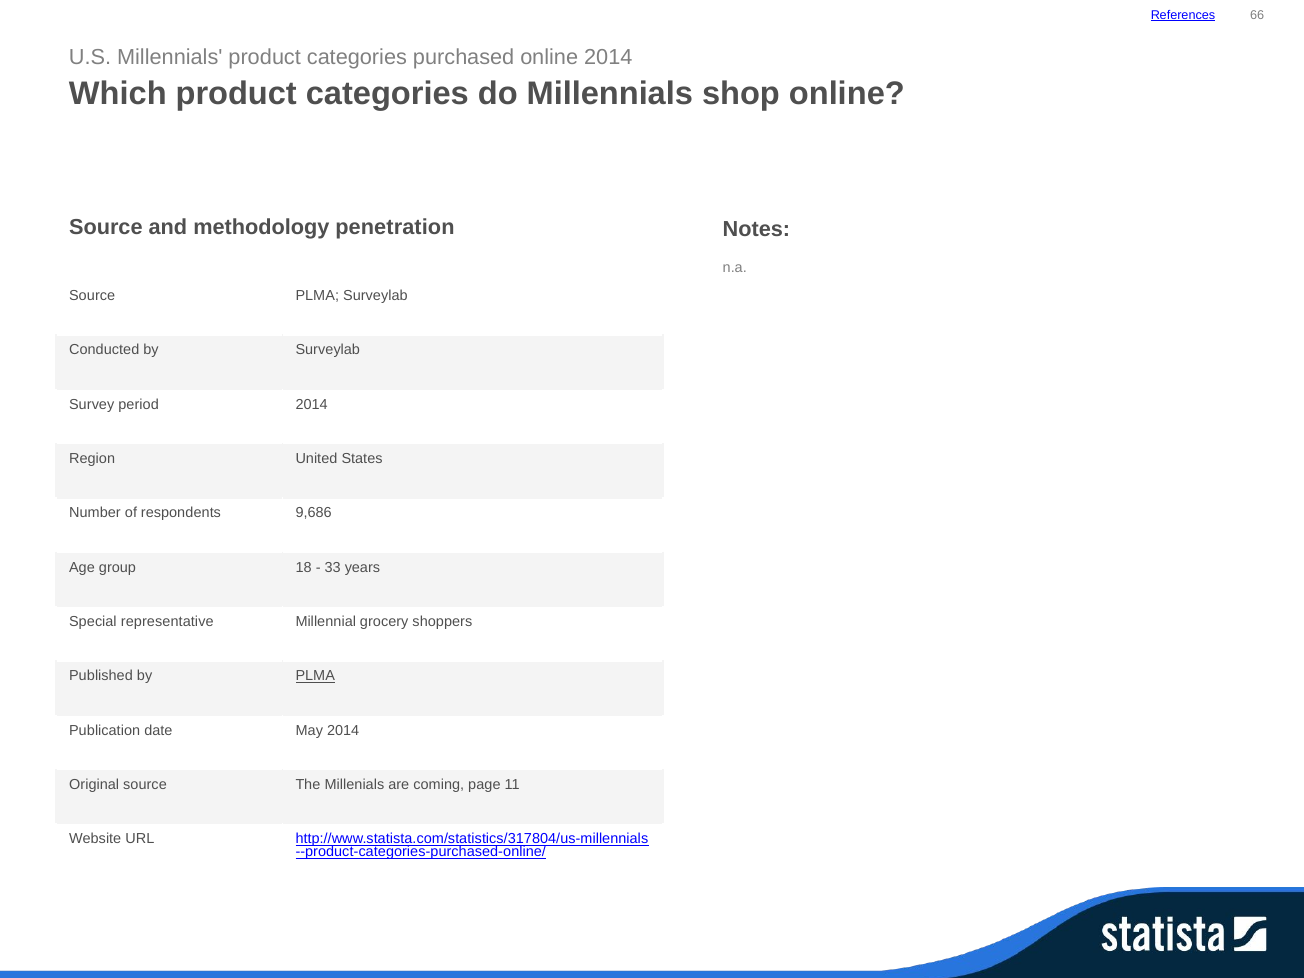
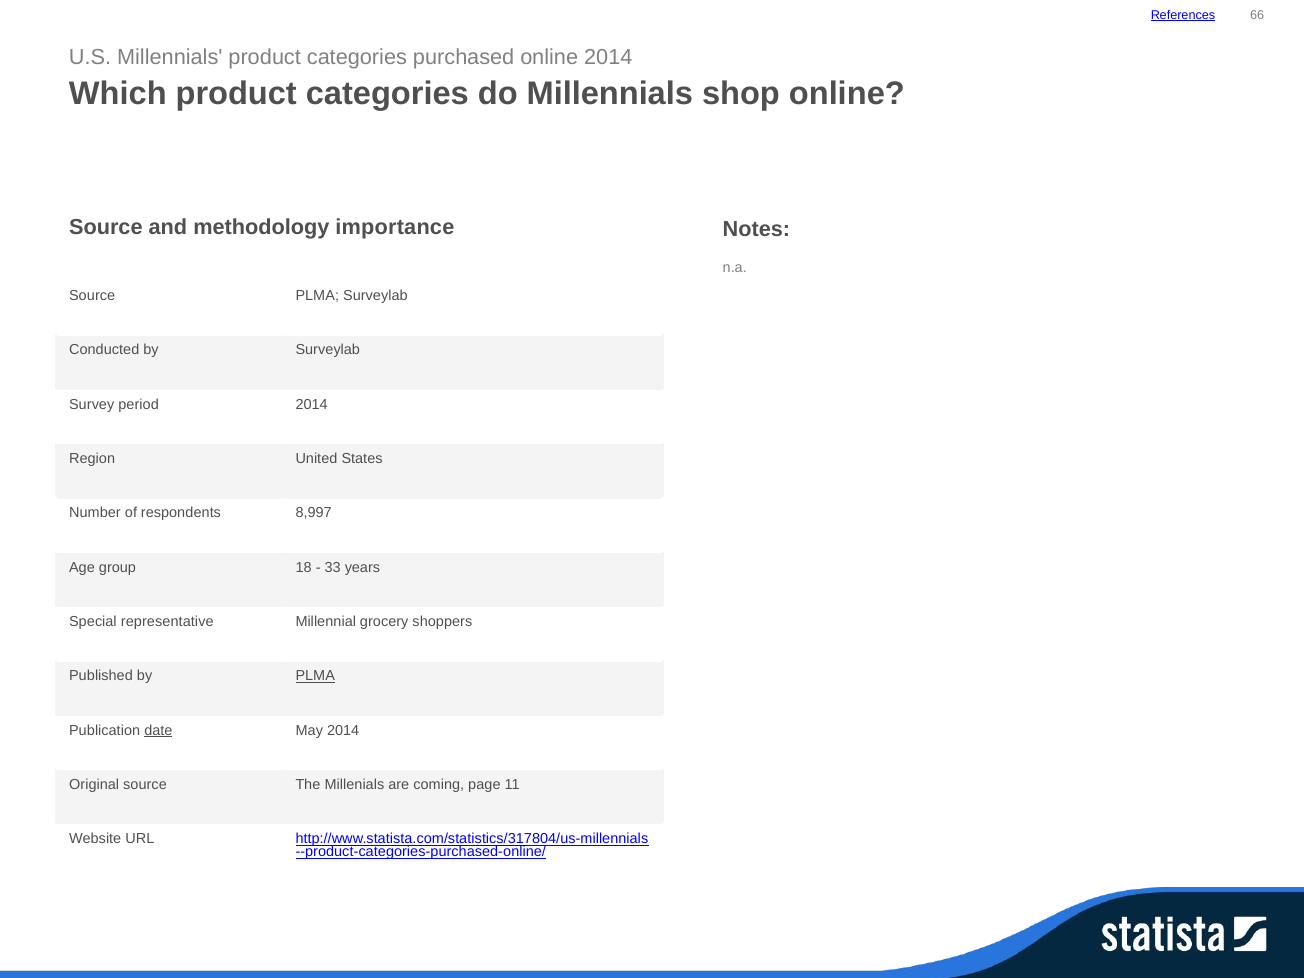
penetration: penetration -> importance
9,686: 9,686 -> 8,997
date underline: none -> present
